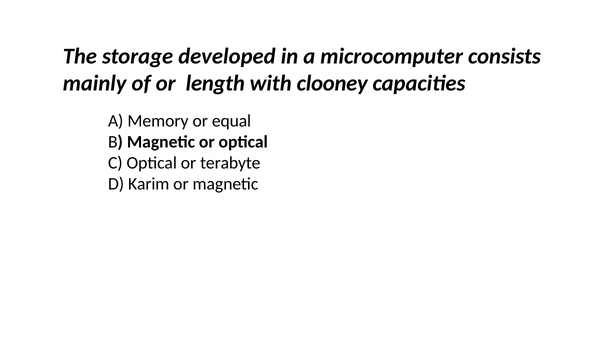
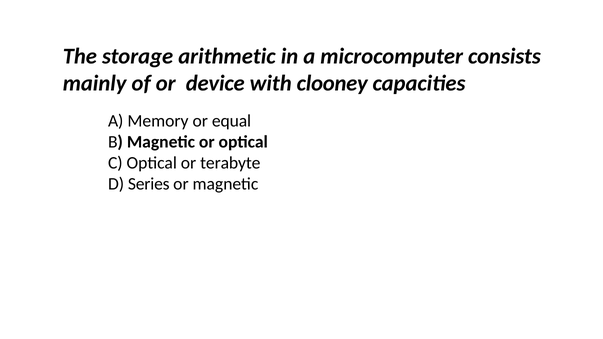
developed: developed -> arithmetic
length: length -> device
Karim: Karim -> Series
